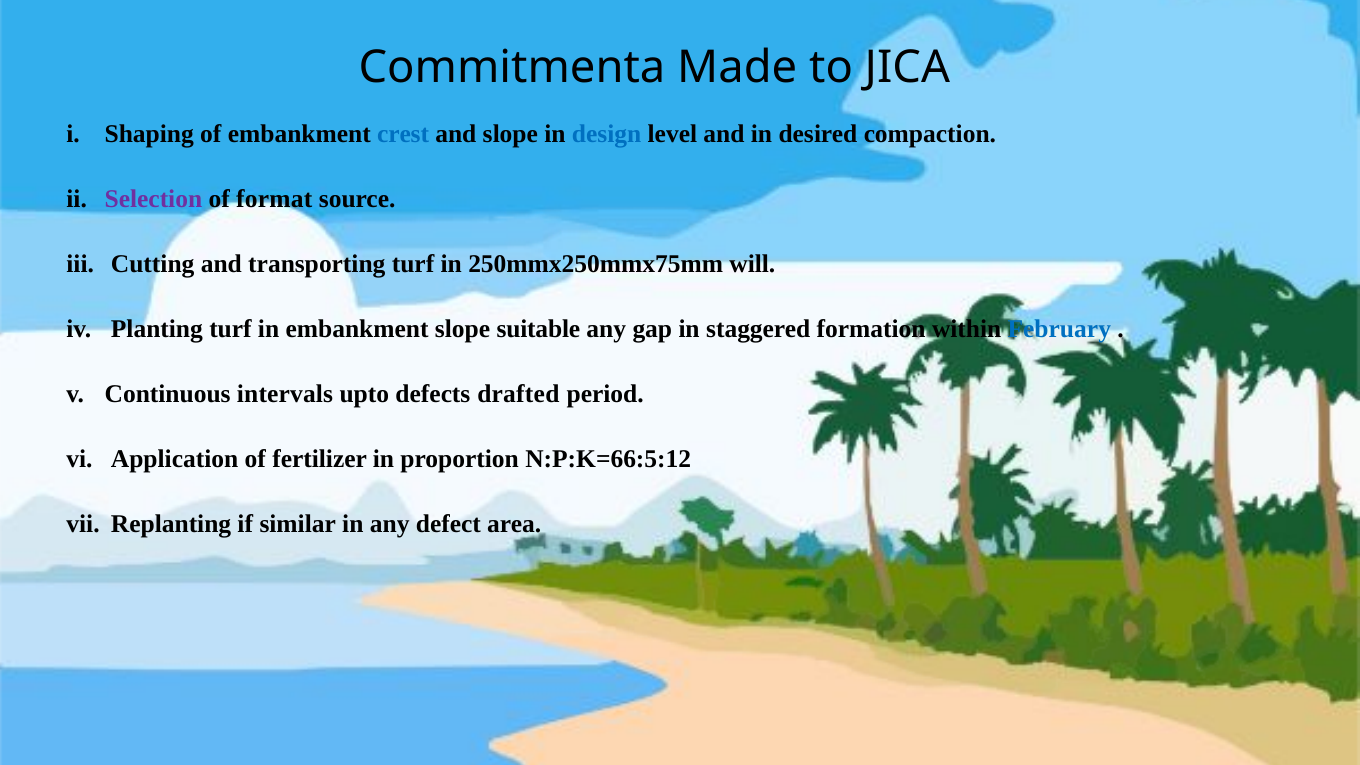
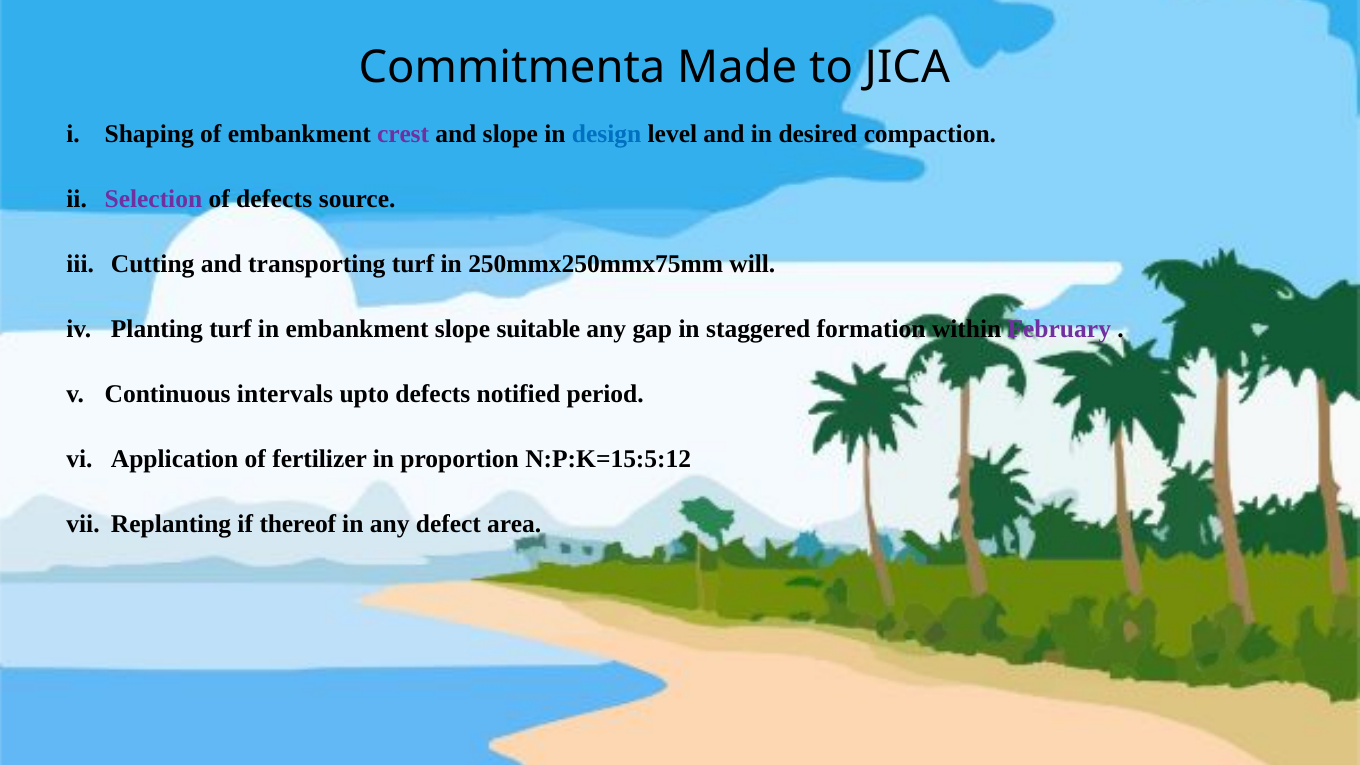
crest colour: blue -> purple
of format: format -> defects
February colour: blue -> purple
drafted: drafted -> notified
N:P:K=66:5:12: N:P:K=66:5:12 -> N:P:K=15:5:12
similar: similar -> thereof
